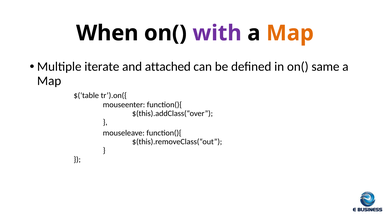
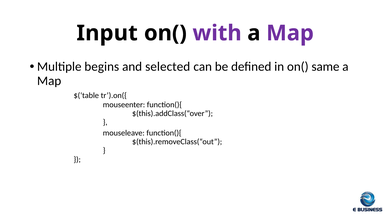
When: When -> Input
Map at (290, 33) colour: orange -> purple
iterate: iterate -> begins
attached: attached -> selected
